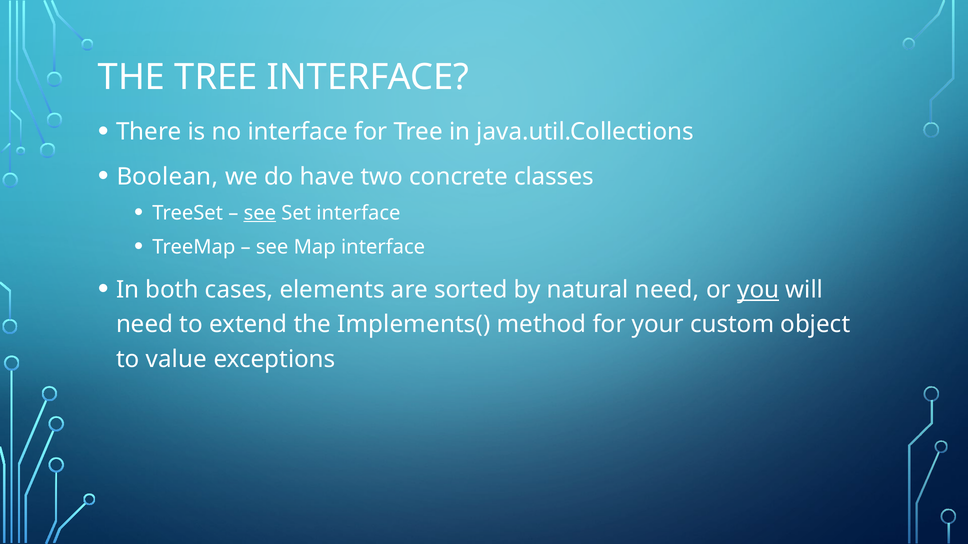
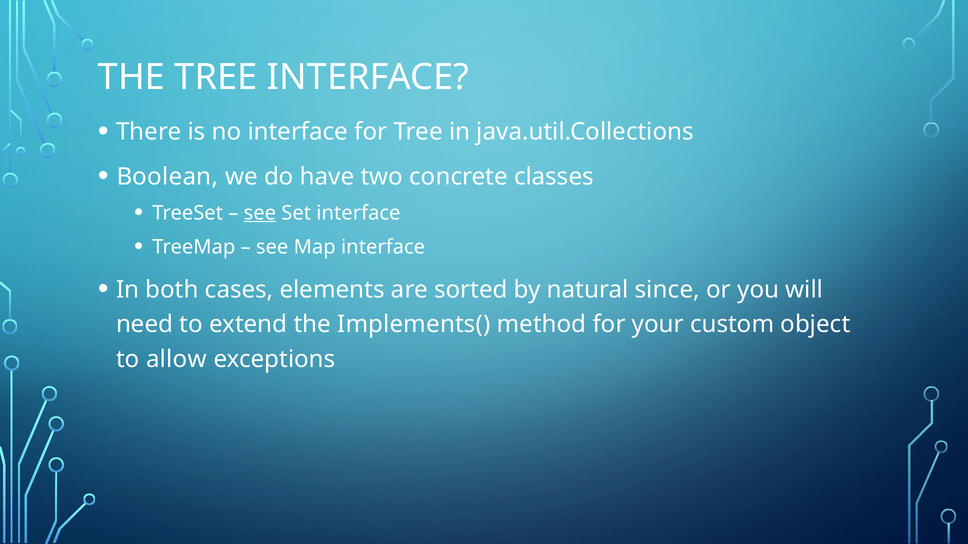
natural need: need -> since
you underline: present -> none
value: value -> allow
